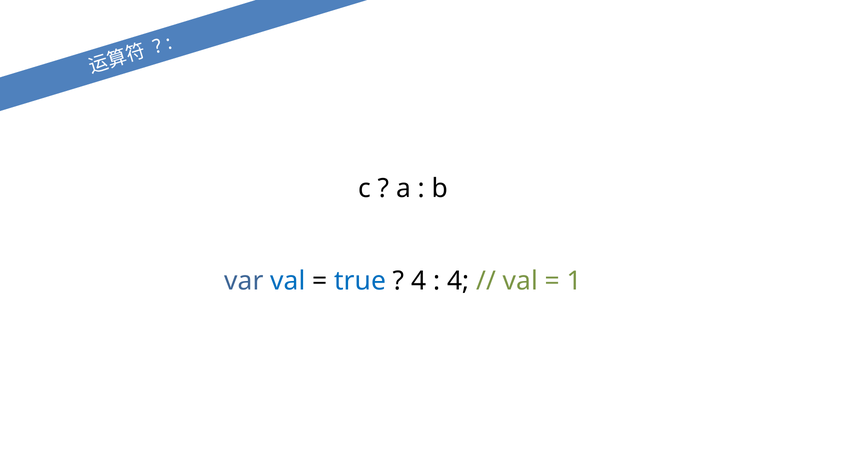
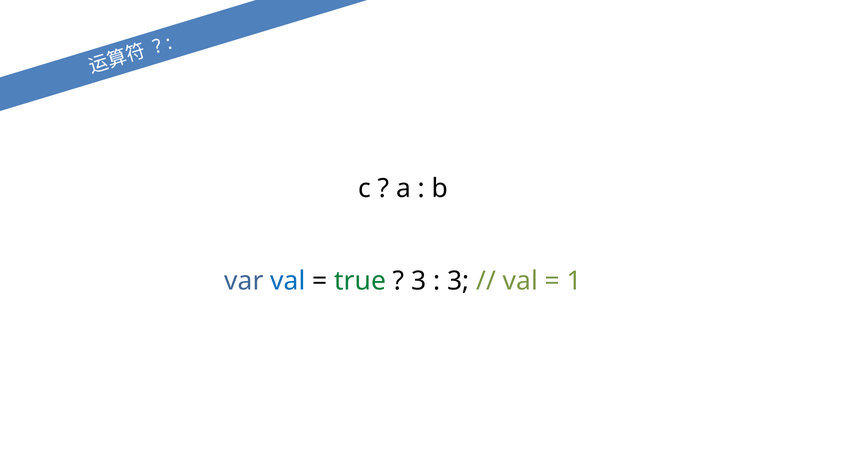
true colour: blue -> green
4 at (419, 281): 4 -> 3
4 at (458, 281): 4 -> 3
